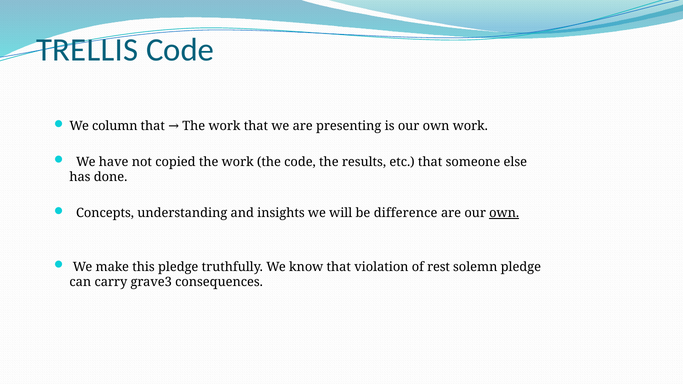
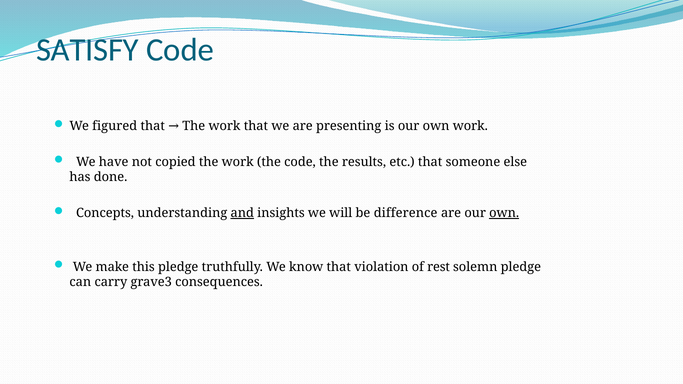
TRELLIS: TRELLIS -> SATISFY
column: column -> figured
and underline: none -> present
